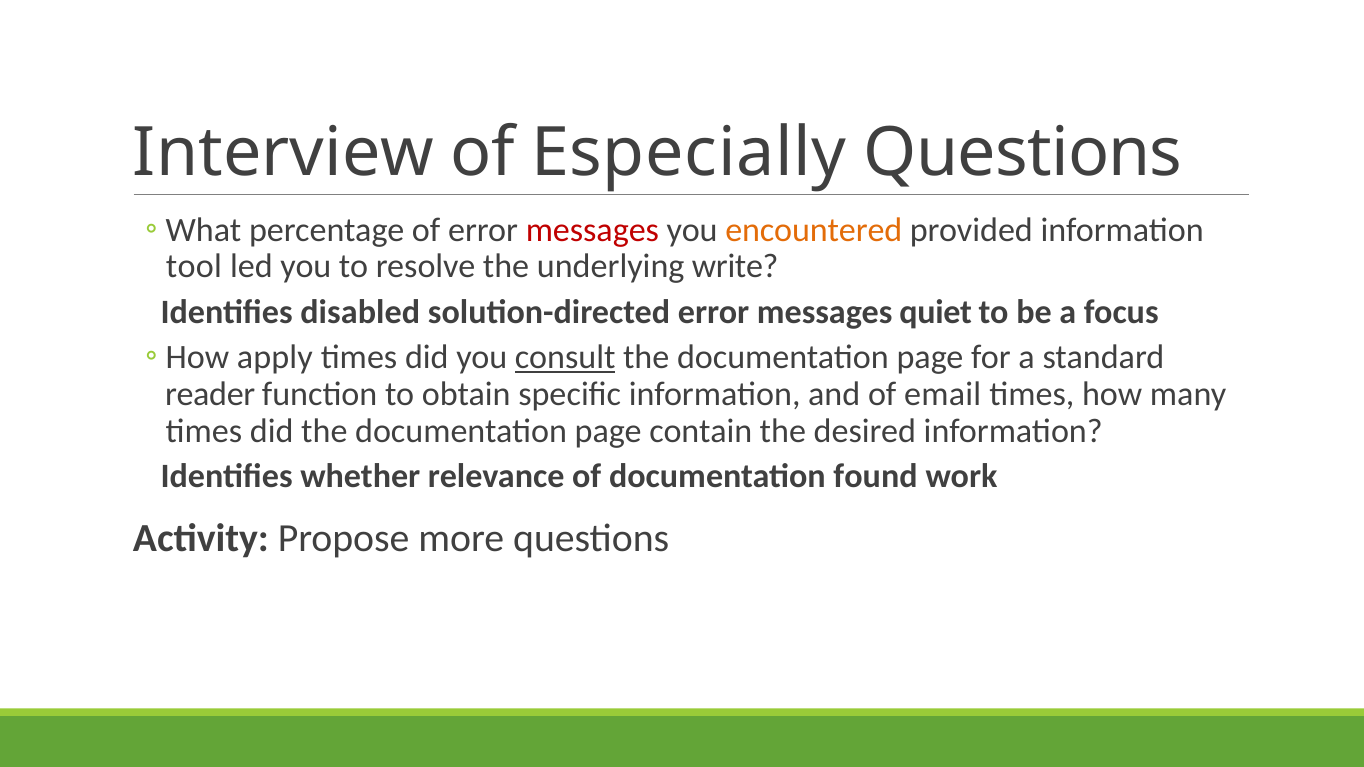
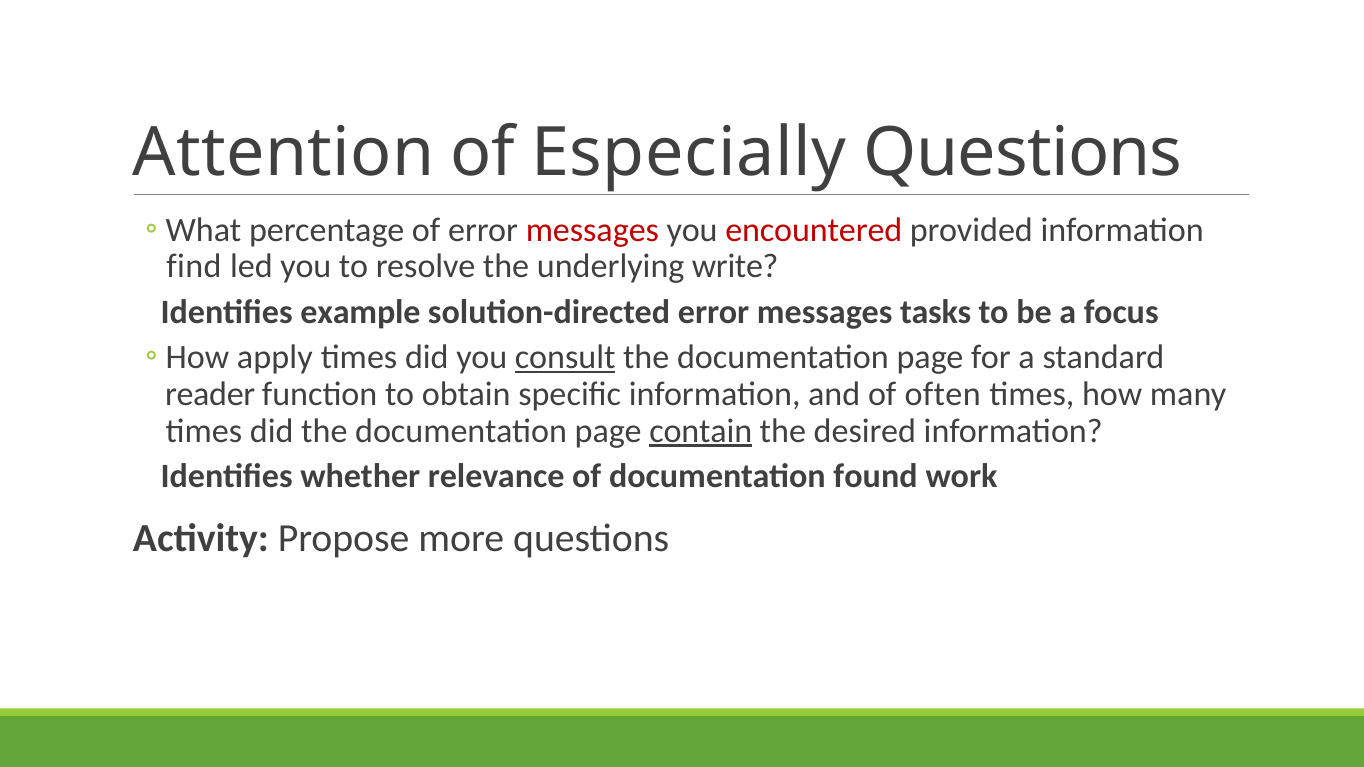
Interview: Interview -> Attention
encountered colour: orange -> red
tool: tool -> find
disabled: disabled -> example
quiet: quiet -> tasks
email: email -> often
contain underline: none -> present
